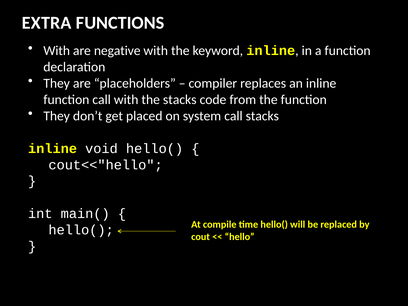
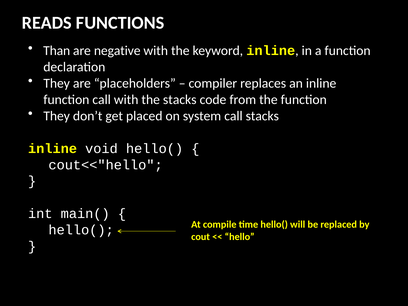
EXTRA: EXTRA -> READS
With at (57, 51): With -> Than
